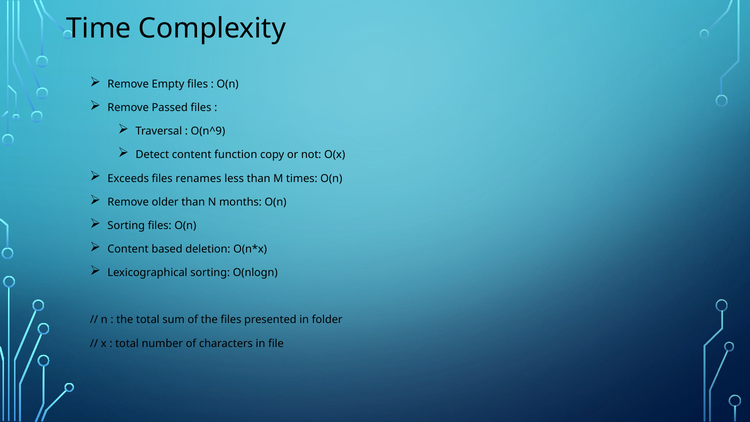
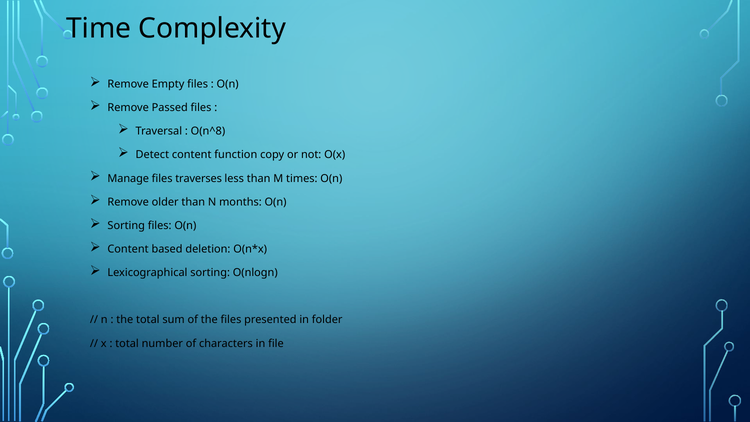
O(n^9: O(n^9 -> O(n^8
Exceeds: Exceeds -> Manage
renames: renames -> traverses
